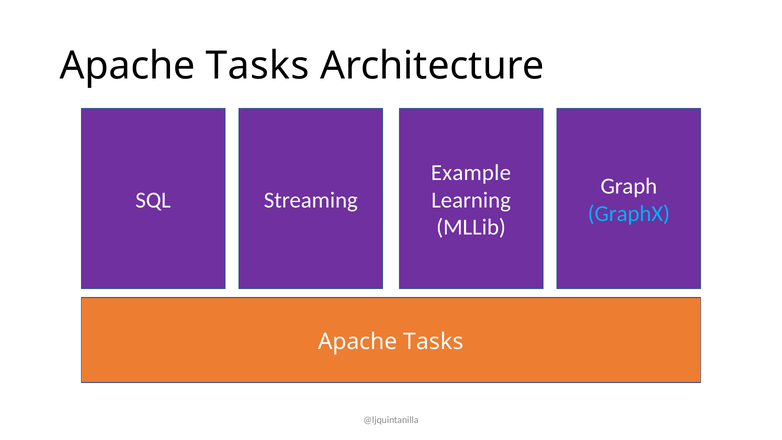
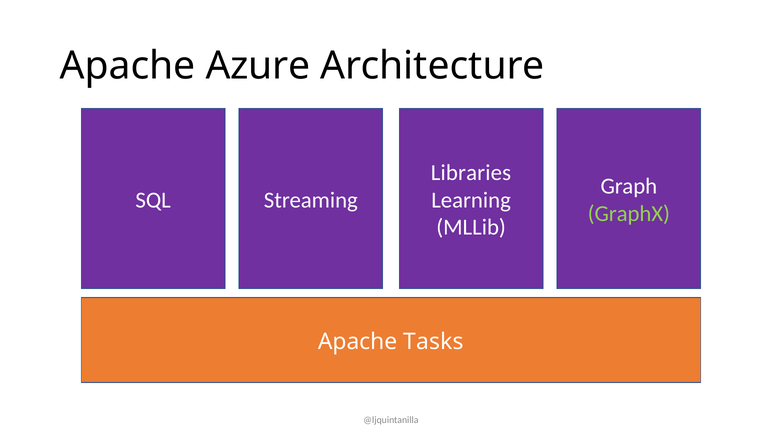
Tasks at (258, 66): Tasks -> Azure
Example: Example -> Libraries
GraphX colour: light blue -> light green
